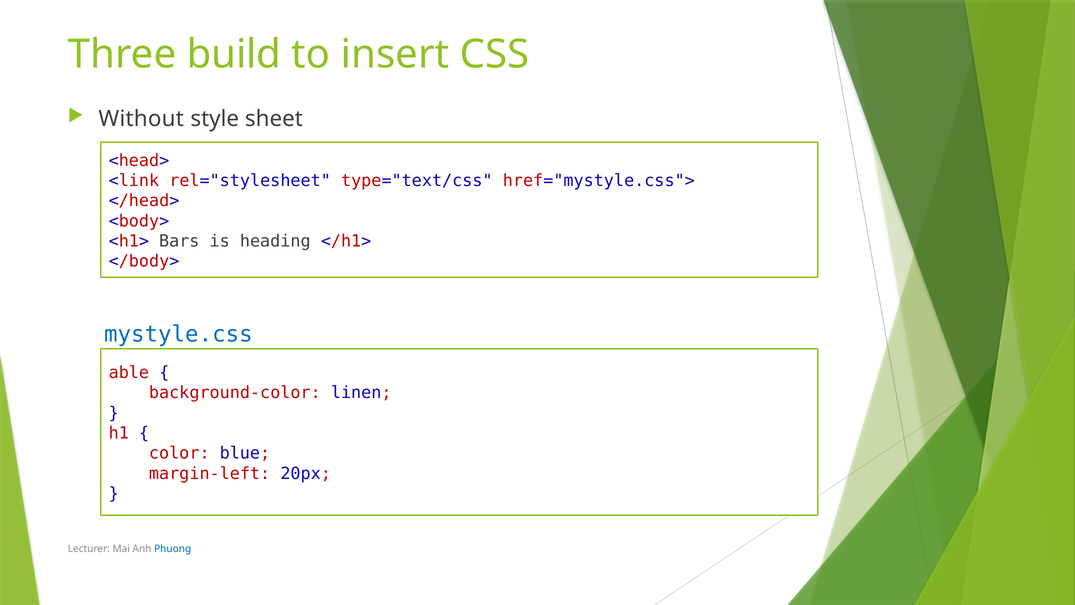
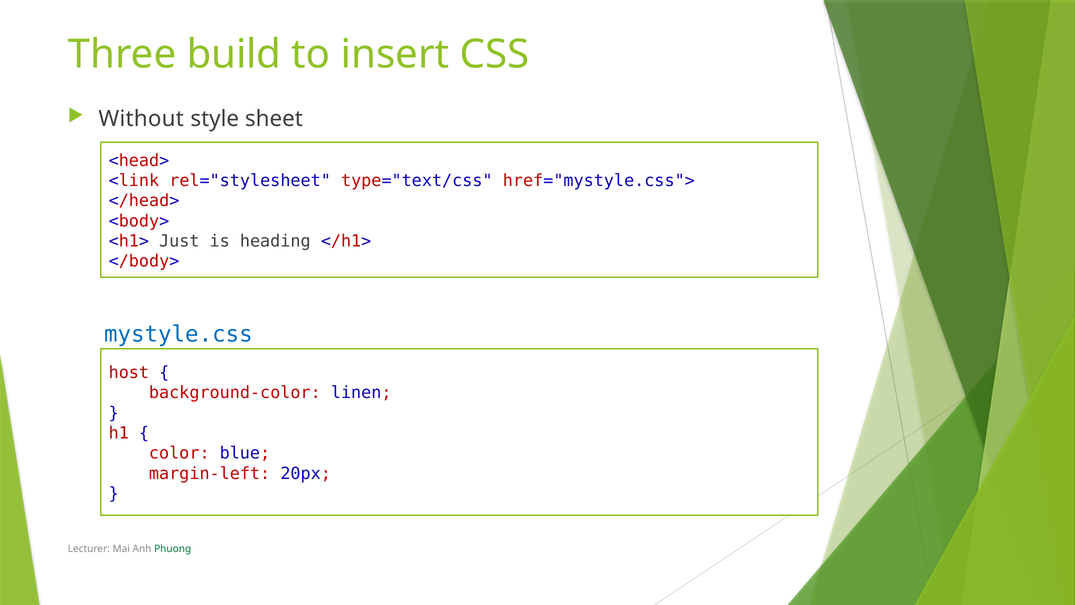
Bars: Bars -> Just
able: able -> host
Phuong colour: blue -> green
